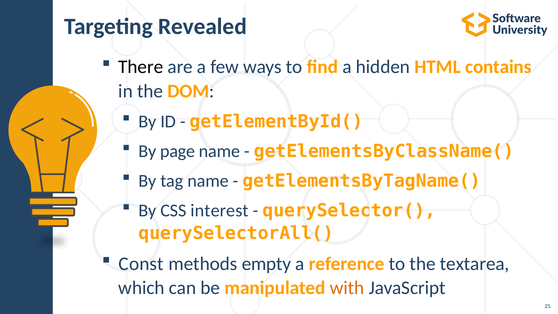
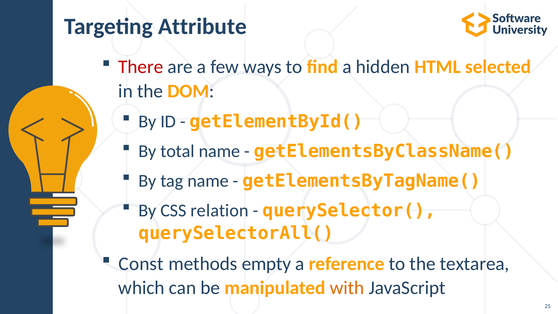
Revealed: Revealed -> Attribute
There colour: black -> red
contains: contains -> selected
page: page -> total
interest: interest -> relation
